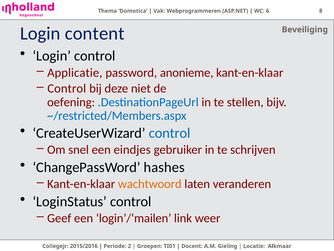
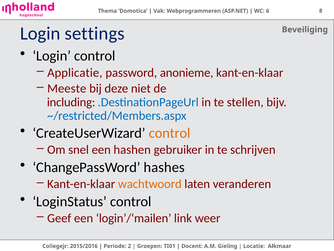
content: content -> settings
Control at (67, 88): Control -> Meeste
oefening: oefening -> including
control at (170, 133) colour: blue -> orange
eindjes: eindjes -> hashen
